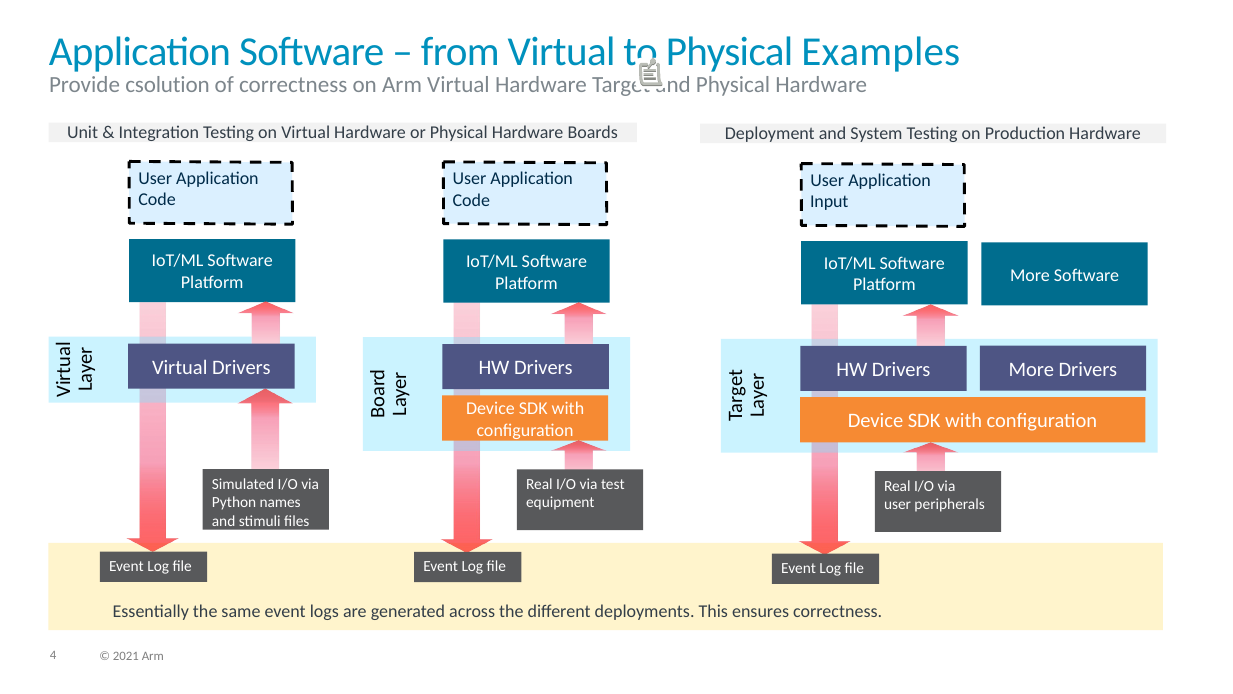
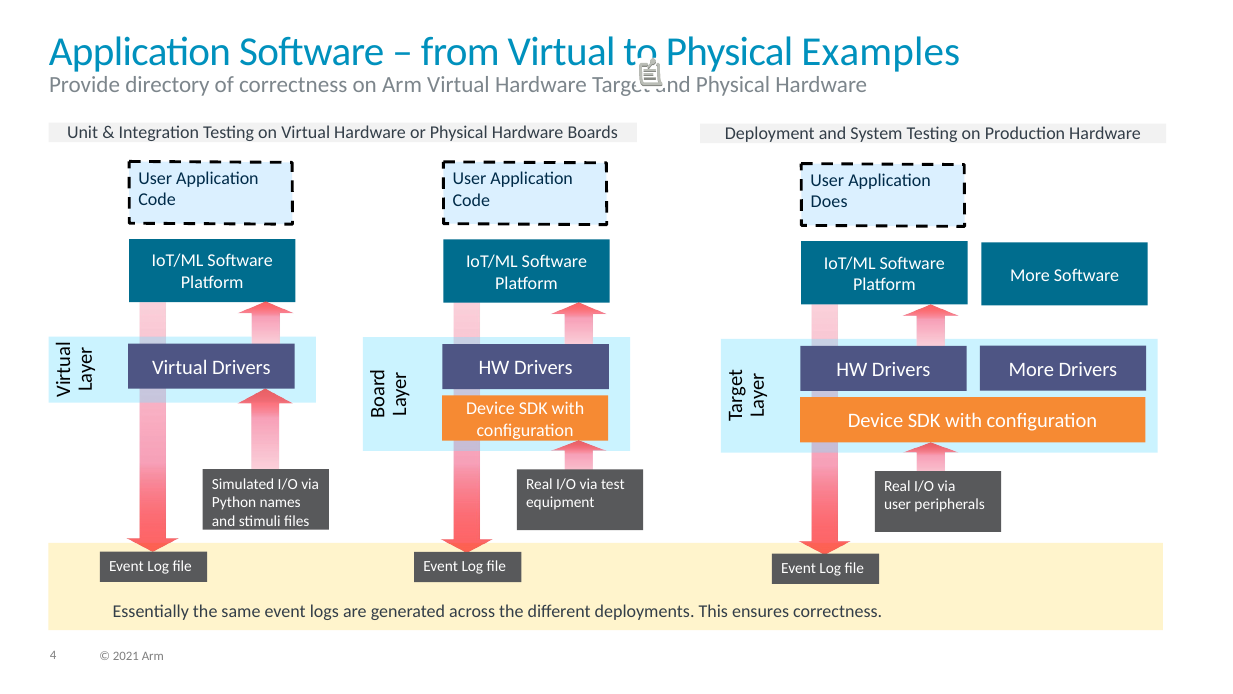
csolution: csolution -> directory
Input: Input -> Does
